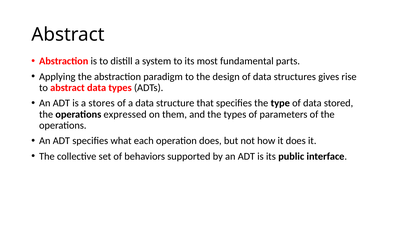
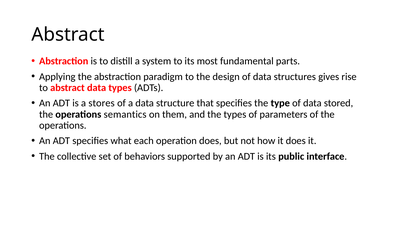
expressed: expressed -> semantics
